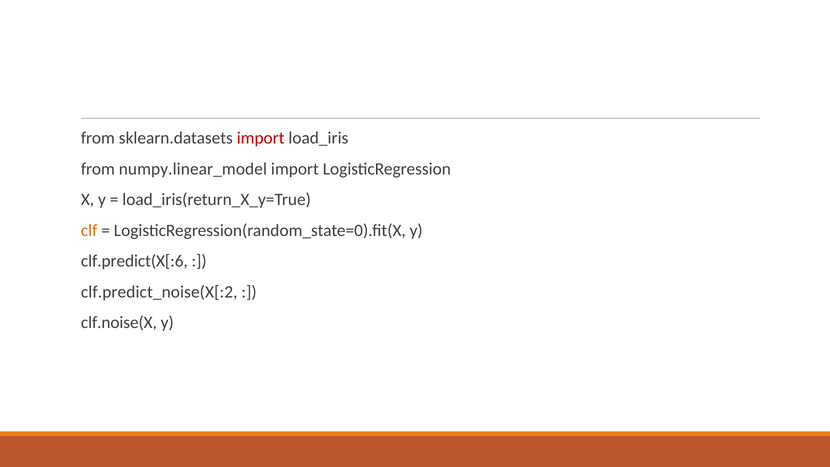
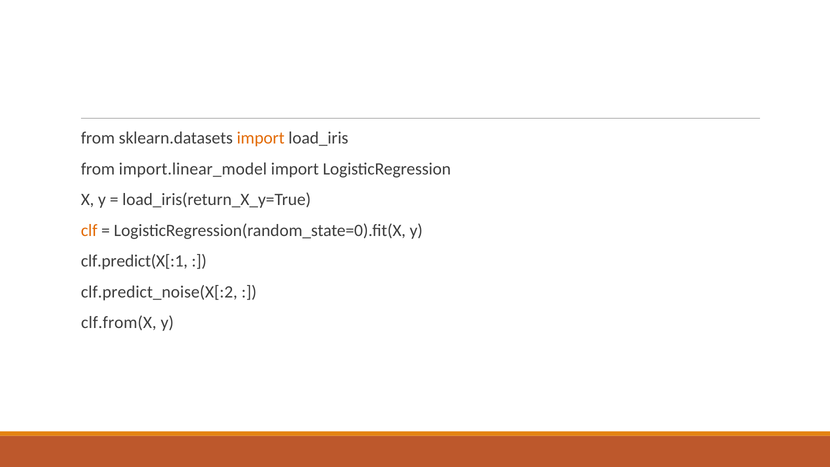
import at (261, 138) colour: red -> orange
numpy.linear_model: numpy.linear_model -> import.linear_model
clf.predict(X[:6: clf.predict(X[:6 -> clf.predict(X[:1
clf.noise(X: clf.noise(X -> clf.from(X
